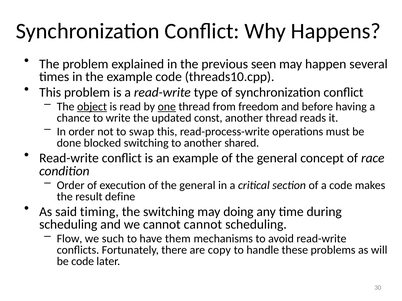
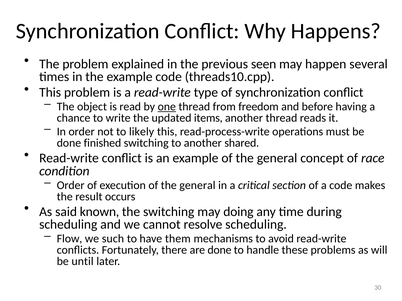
object underline: present -> none
const: const -> items
swap: swap -> likely
blocked: blocked -> finished
define: define -> occurs
timing: timing -> known
cannot cannot: cannot -> resolve
are copy: copy -> done
be code: code -> until
